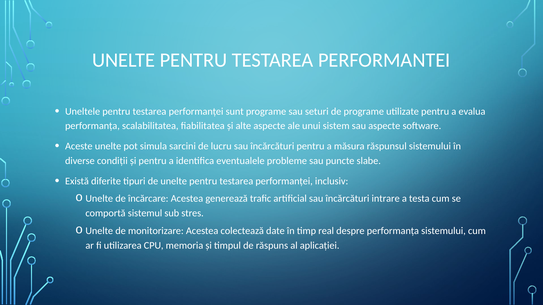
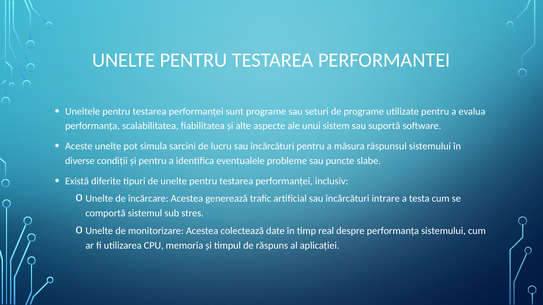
sau aspecte: aspecte -> suportă
